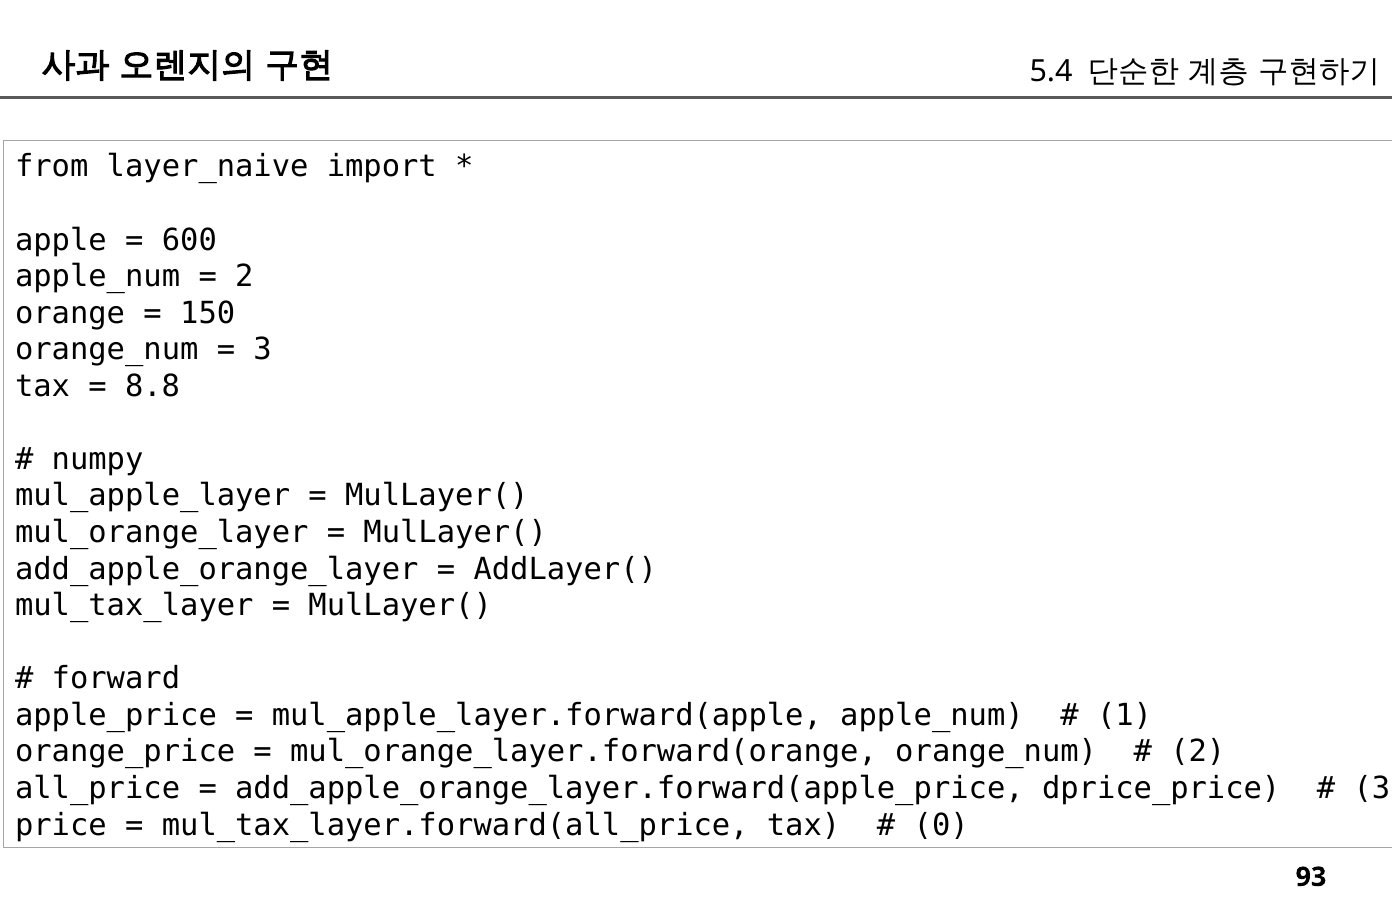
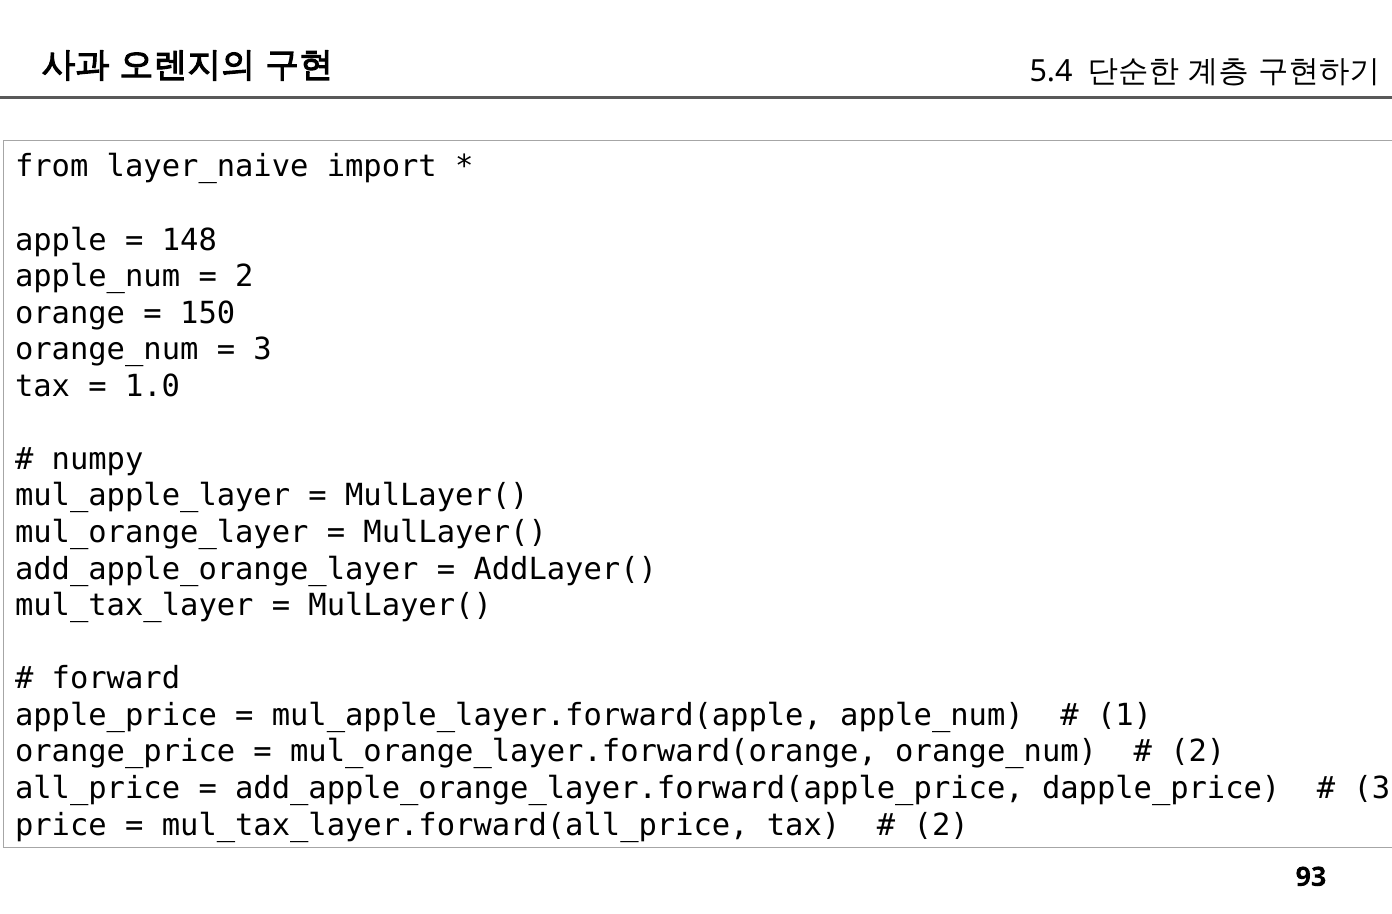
600: 600 -> 148
8.8: 8.8 -> 1.0
dprice_price: dprice_price -> dapple_price
0 at (941, 825): 0 -> 2
